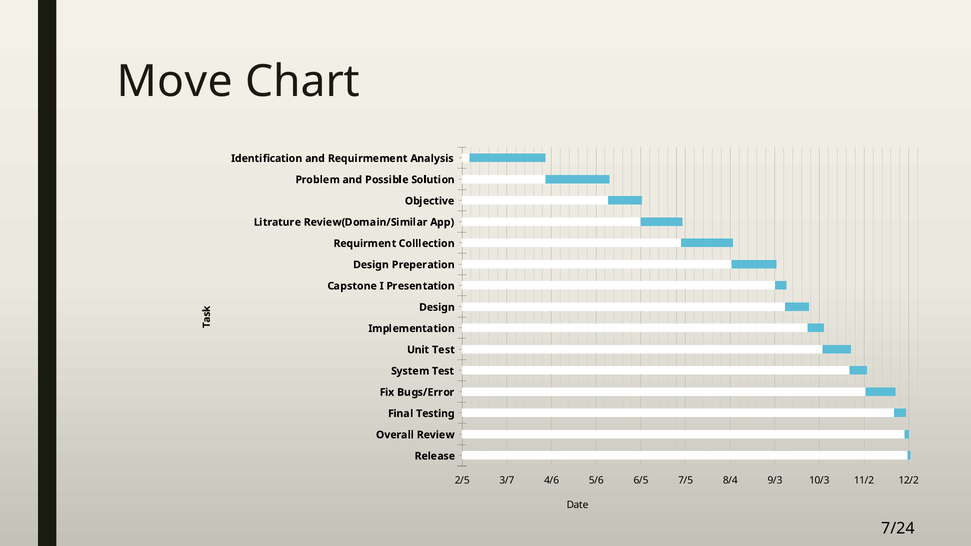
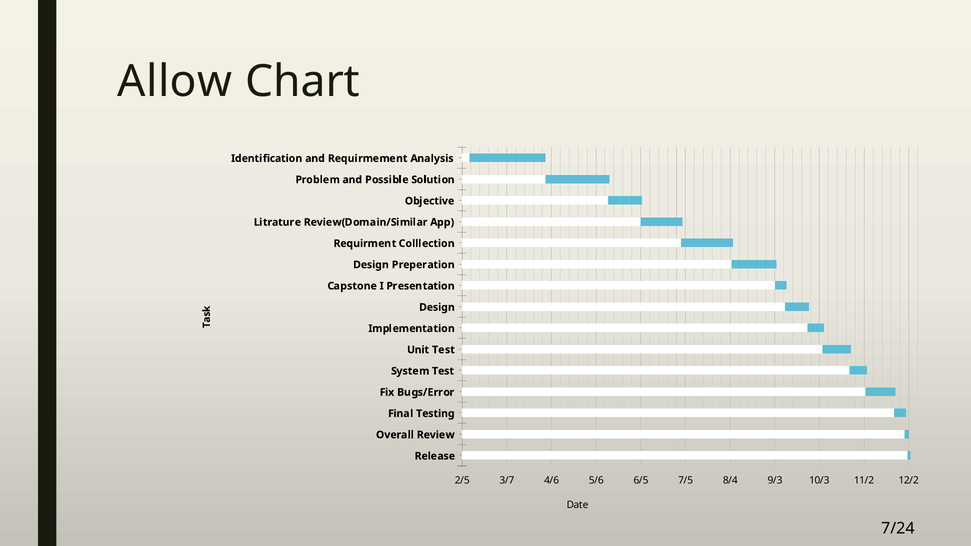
Move: Move -> Allow
